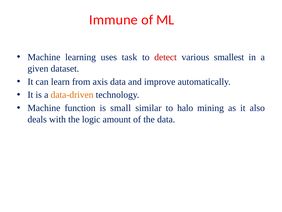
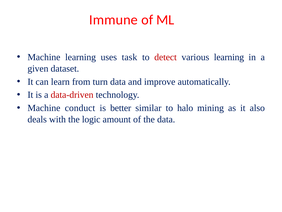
various smallest: smallest -> learning
axis: axis -> turn
data-driven colour: orange -> red
function: function -> conduct
small: small -> better
